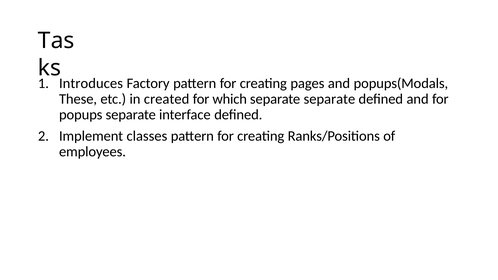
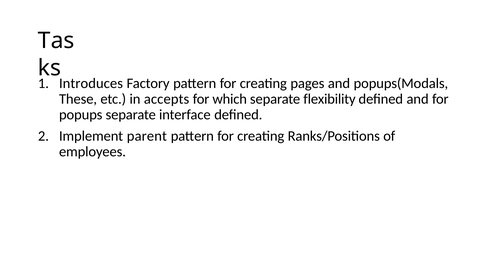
created: created -> accepts
separate separate: separate -> flexibility
classes: classes -> parent
